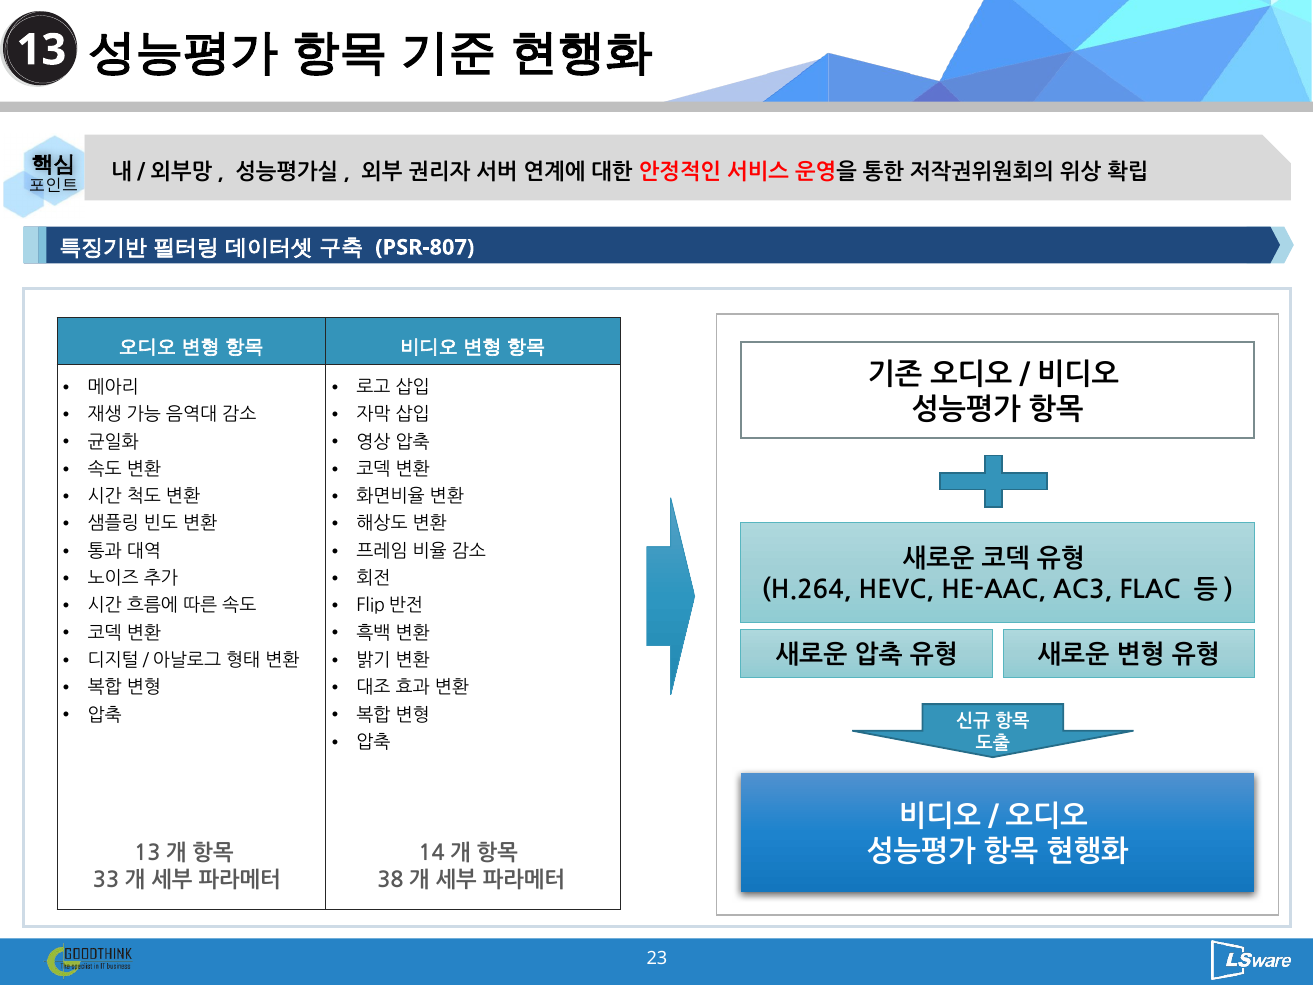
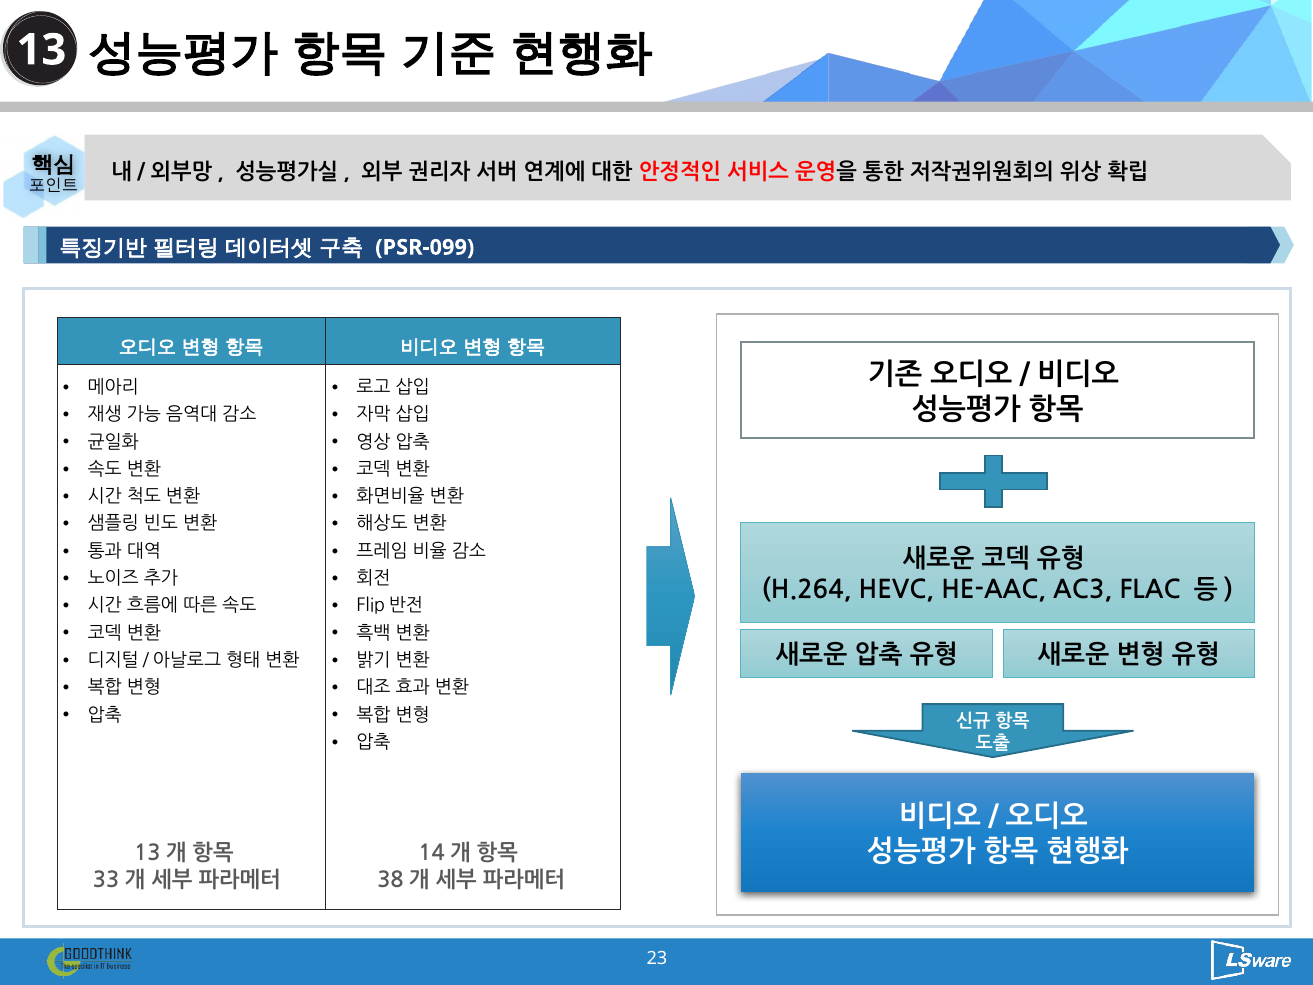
PSR-807: PSR-807 -> PSR-099
